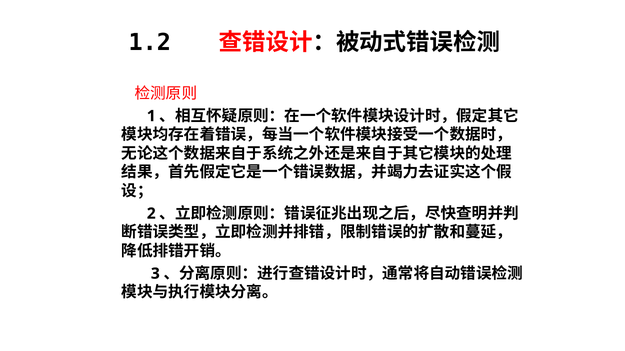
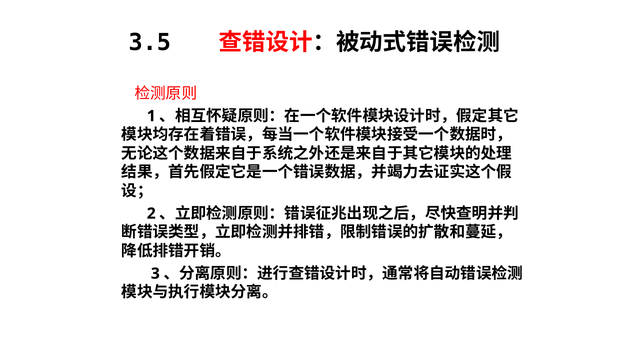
1.2: 1.2 -> 3.5
